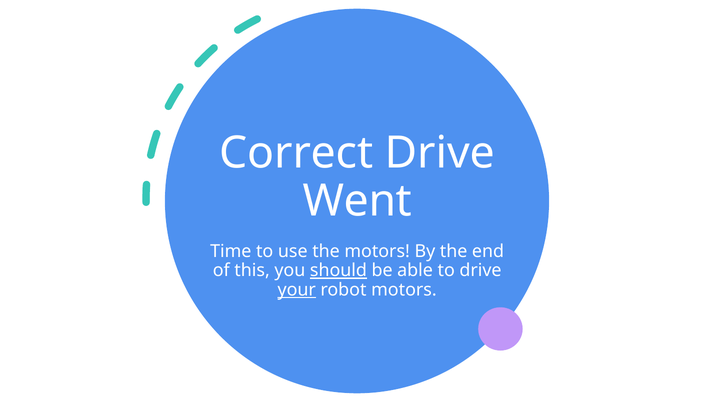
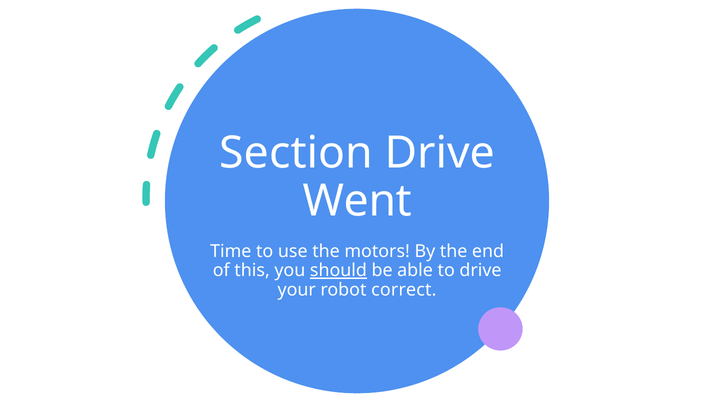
Correct: Correct -> Section
your underline: present -> none
robot motors: motors -> correct
